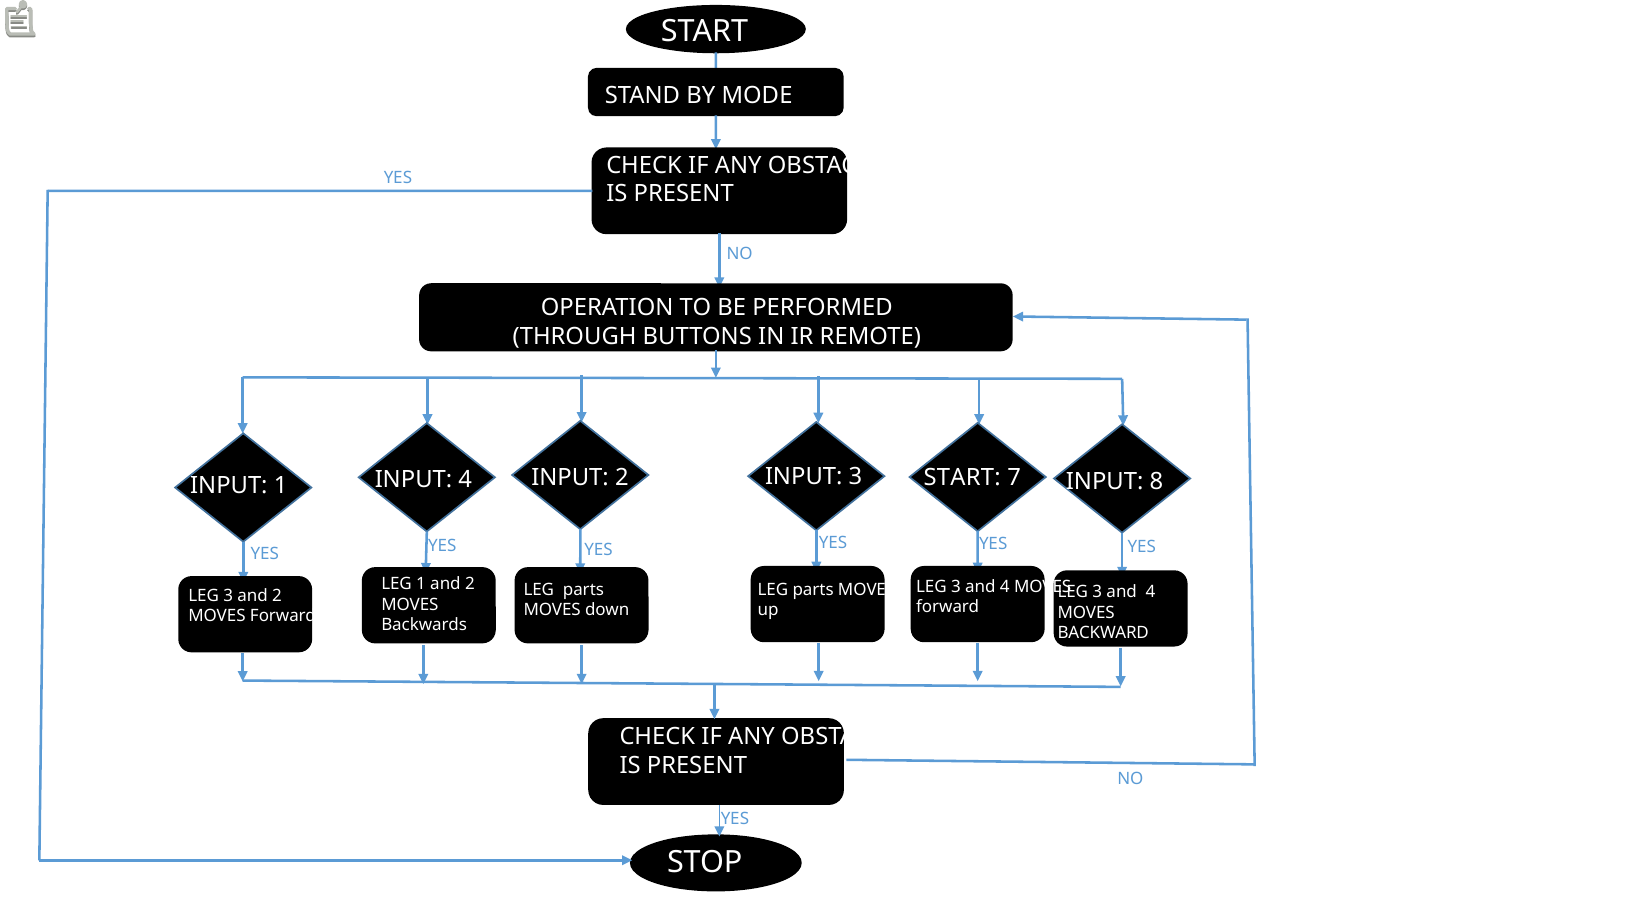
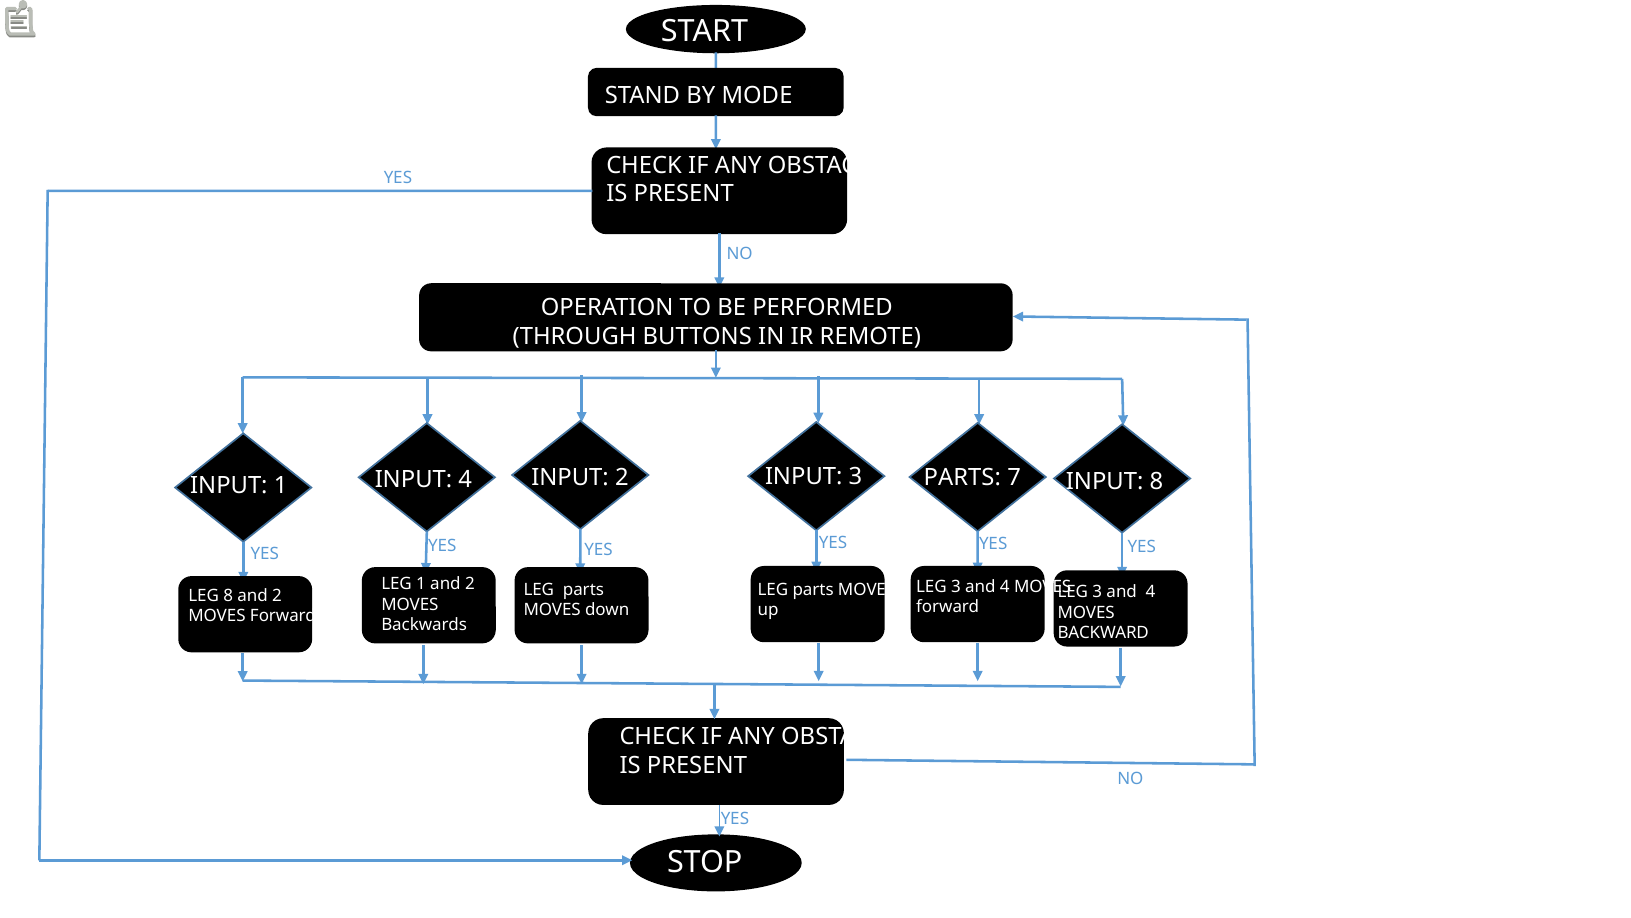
3 START: START -> PARTS
3 at (228, 596): 3 -> 8
